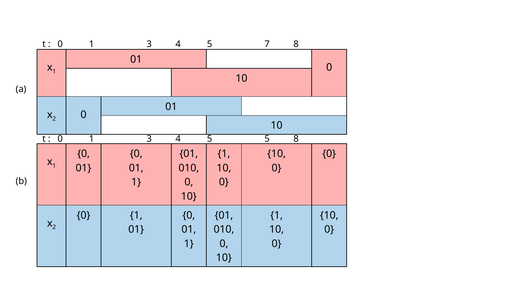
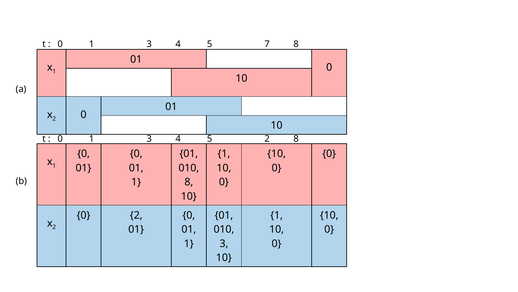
5 5: 5 -> 2
0 at (189, 182): 0 -> 8
1 at (136, 215): 1 -> 2
0 at (224, 243): 0 -> 3
